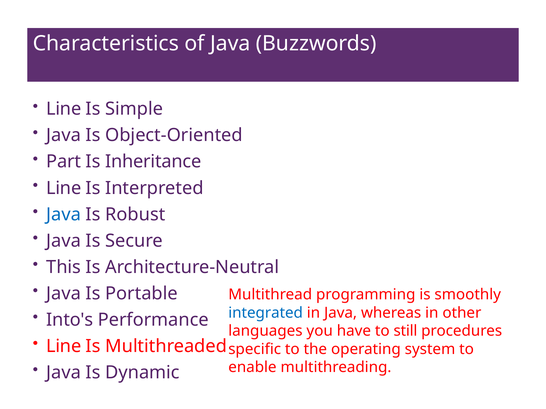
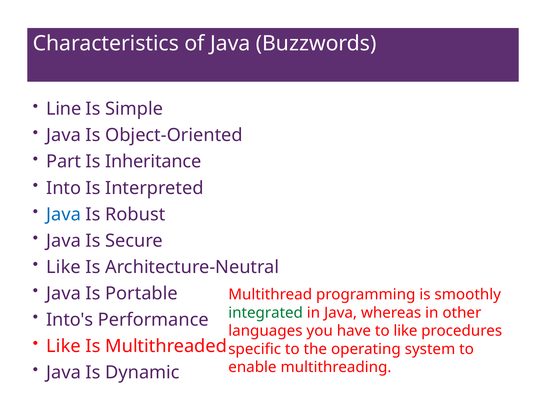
Line at (64, 188): Line -> Into
This at (64, 267): This -> Like
integrated colour: blue -> green
to still: still -> like
Line at (64, 347): Line -> Like
